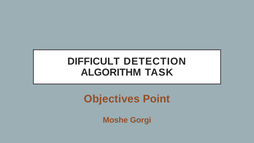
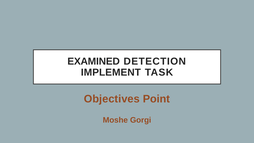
DIFFICULT: DIFFICULT -> EXAMINED
ALGORITHM: ALGORITHM -> IMPLEMENT
